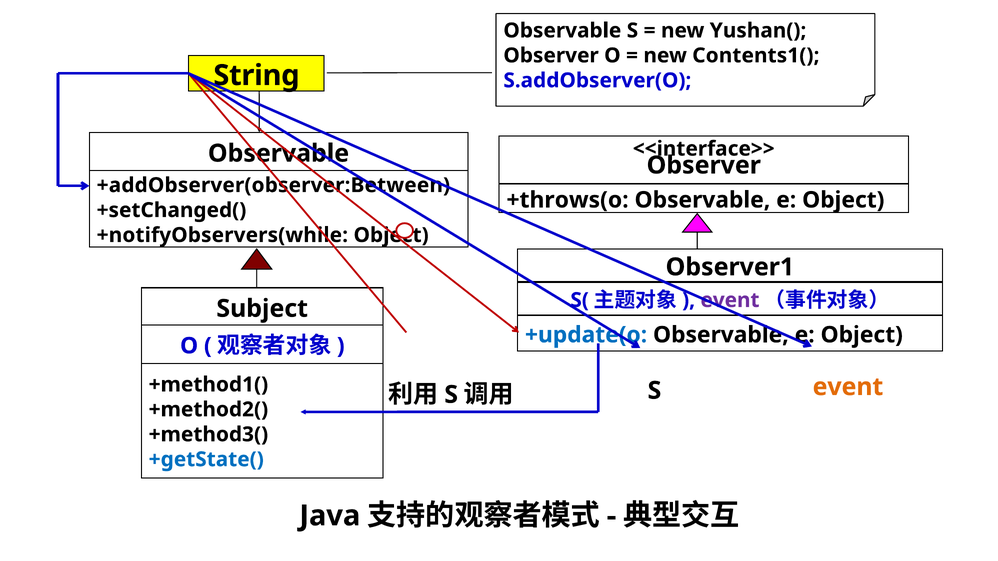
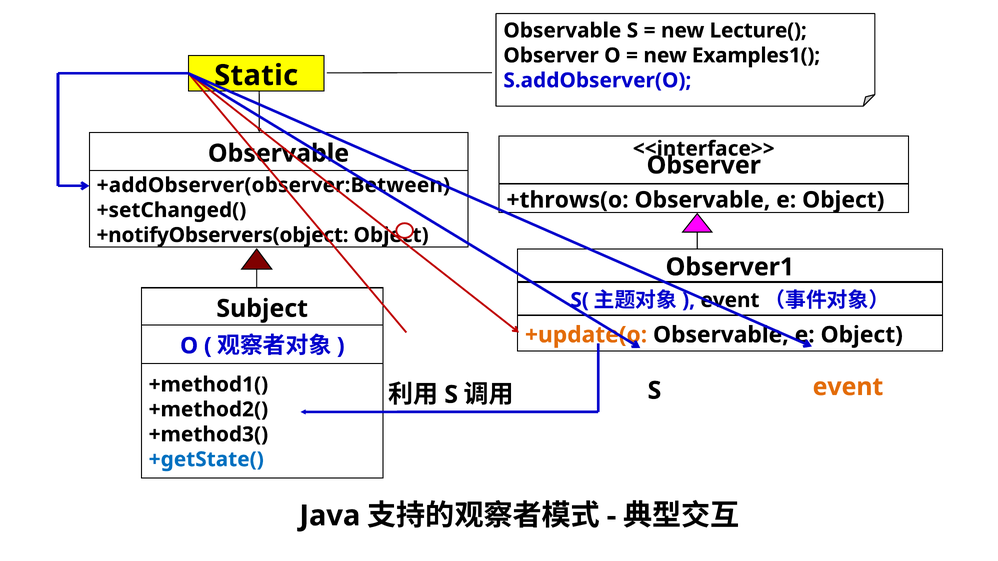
Yushan(: Yushan( -> Lecture(
Contents1(: Contents1( -> Examples1(
String: String -> Static
+notifyObservers(while: +notifyObservers(while -> +notifyObservers(object
event at (730, 300) colour: purple -> black
+update(o colour: blue -> orange
